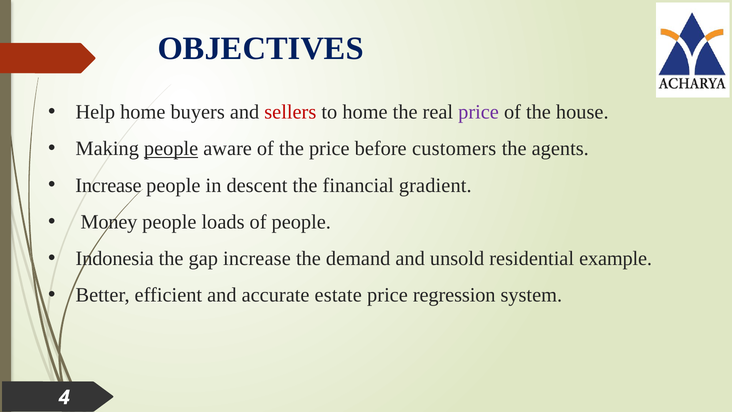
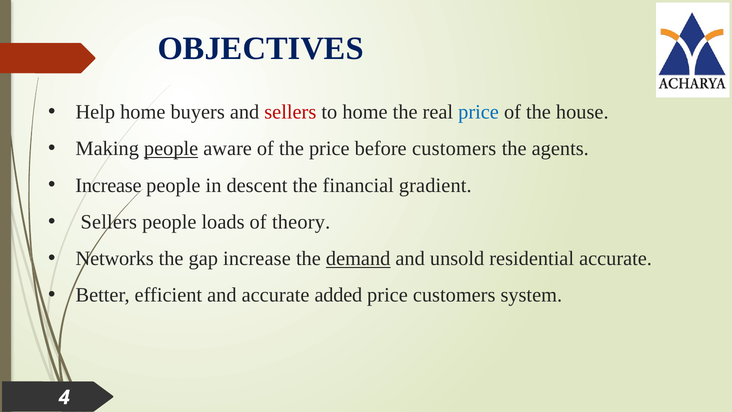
price at (479, 112) colour: purple -> blue
Money at (109, 222): Money -> Sellers
of people: people -> theory
Indonesia: Indonesia -> Networks
demand underline: none -> present
residential example: example -> accurate
estate: estate -> added
price regression: regression -> customers
